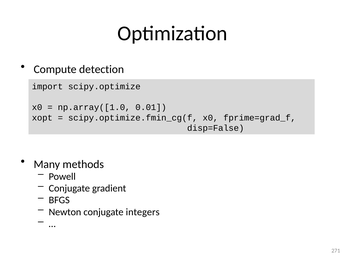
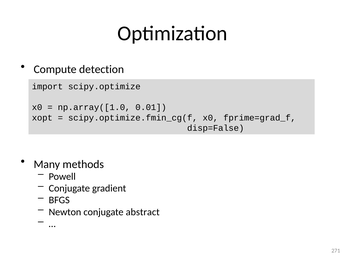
integers: integers -> abstract
